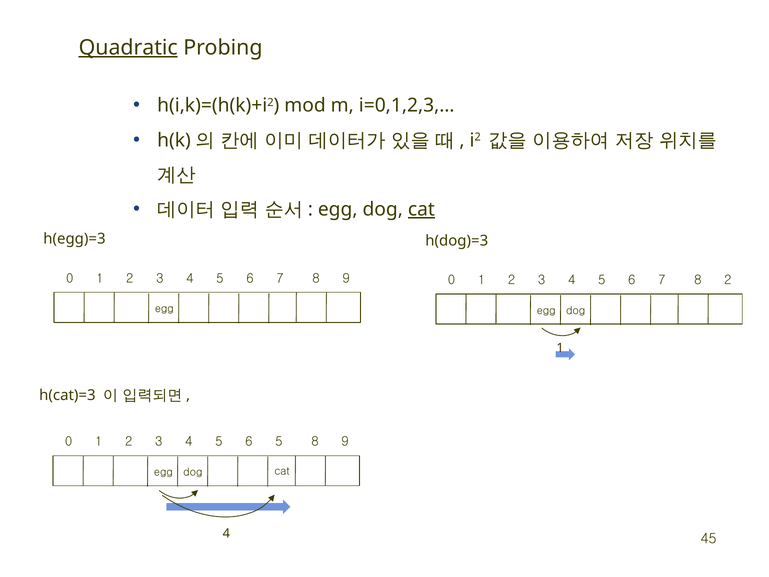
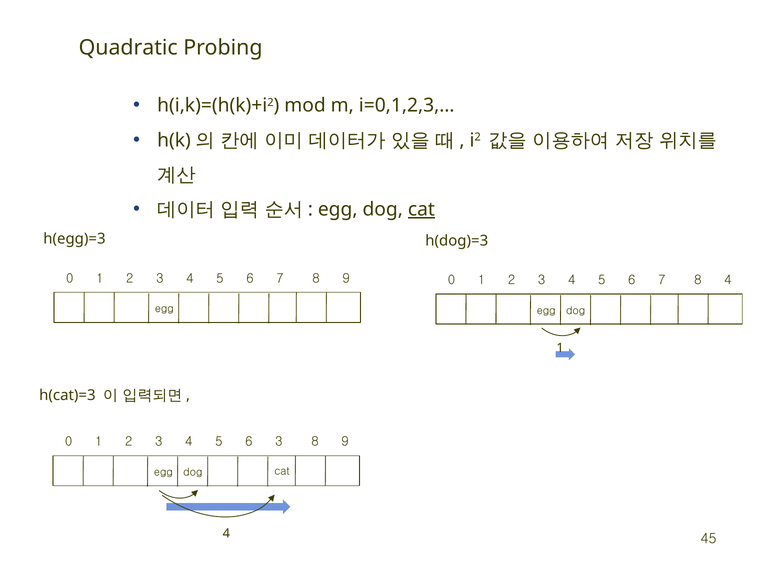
Quadratic underline: present -> none
8 2: 2 -> 4
6 5: 5 -> 3
